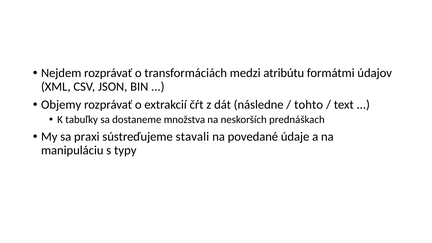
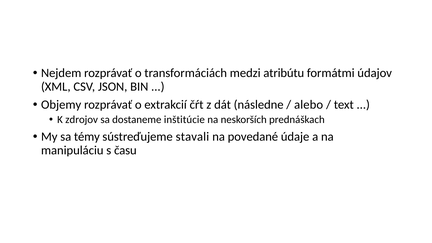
tohto: tohto -> alebo
tabuľky: tabuľky -> zdrojov
množstva: množstva -> inštitúcie
praxi: praxi -> témy
typy: typy -> času
